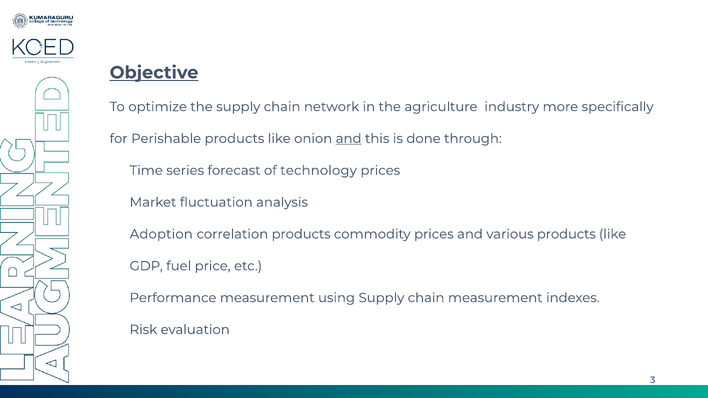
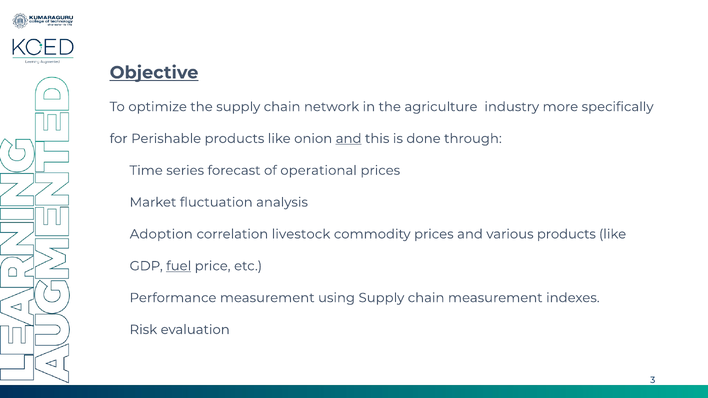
technology: technology -> operational
correlation products: products -> livestock
fuel underline: none -> present
